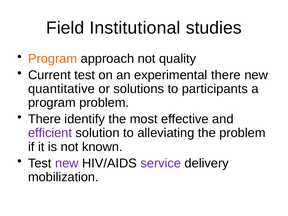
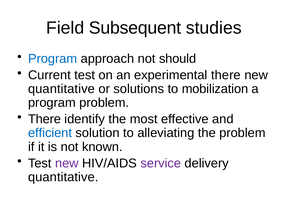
Institutional: Institutional -> Subsequent
Program at (53, 59) colour: orange -> blue
quality: quality -> should
participants: participants -> mobilization
efficient colour: purple -> blue
mobilization at (63, 177): mobilization -> quantitative
